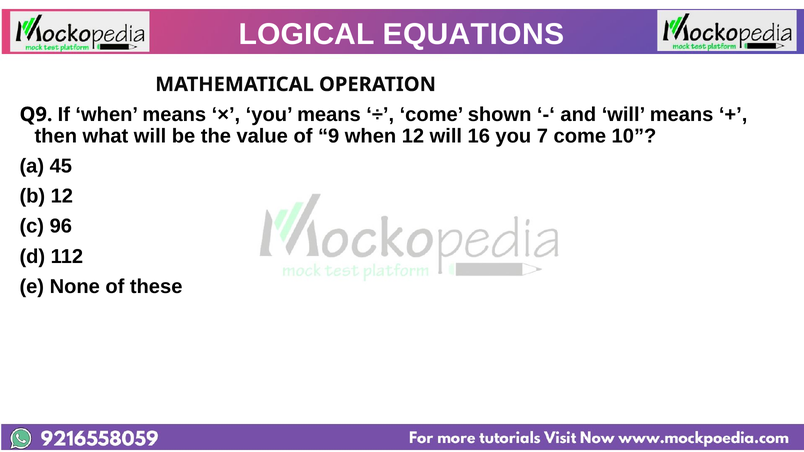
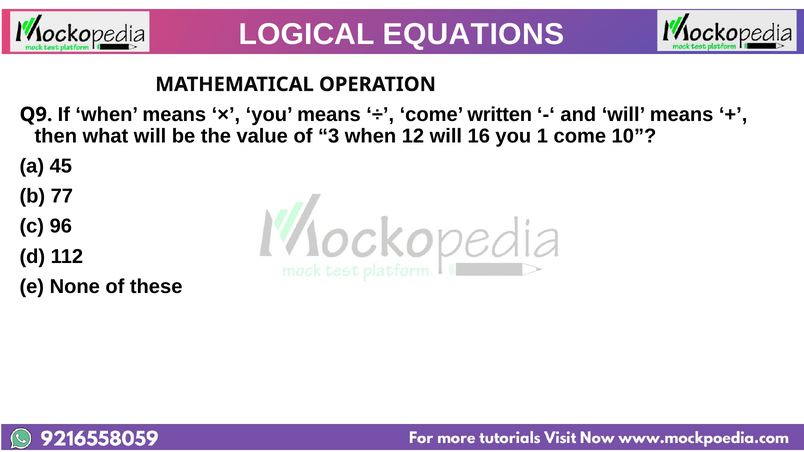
shown: shown -> written
9: 9 -> 3
7: 7 -> 1
b 12: 12 -> 77
